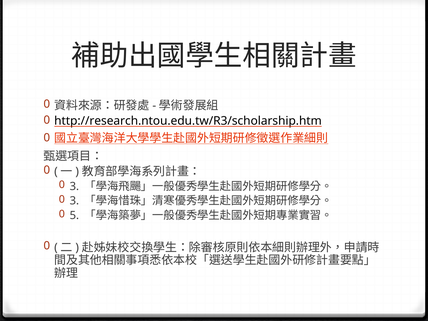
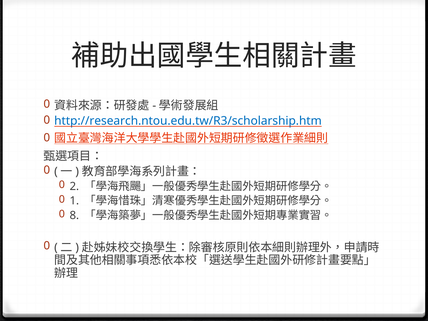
http://research.ntou.edu.tw/R3/scholarship.htm colour: black -> blue
3 at (74, 186): 3 -> 2
3 at (74, 201): 3 -> 1
5: 5 -> 8
